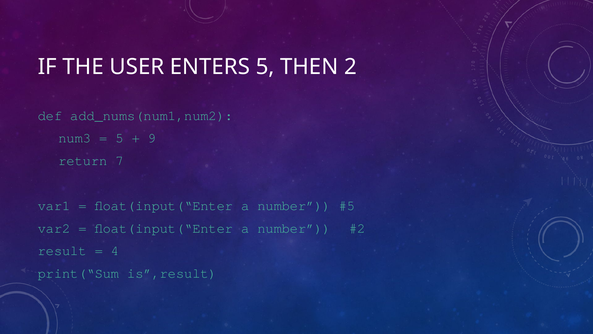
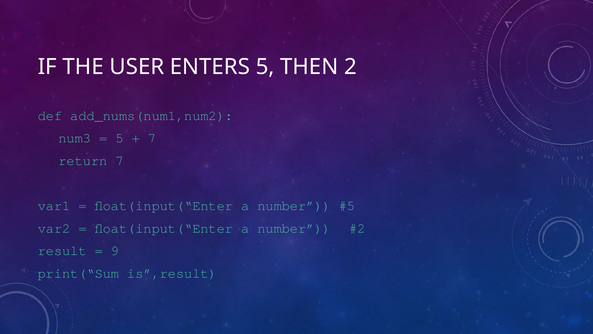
9 at (152, 138): 9 -> 7
4: 4 -> 9
